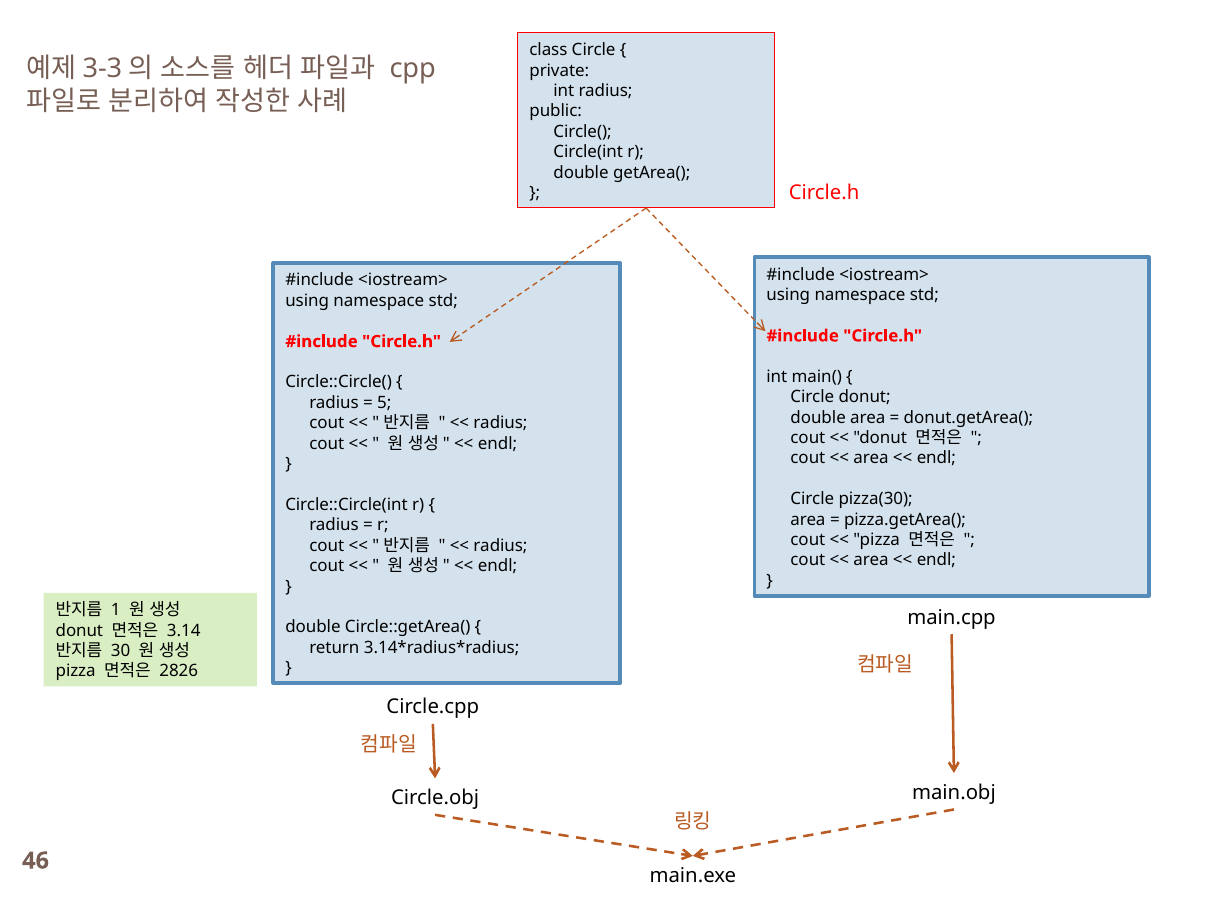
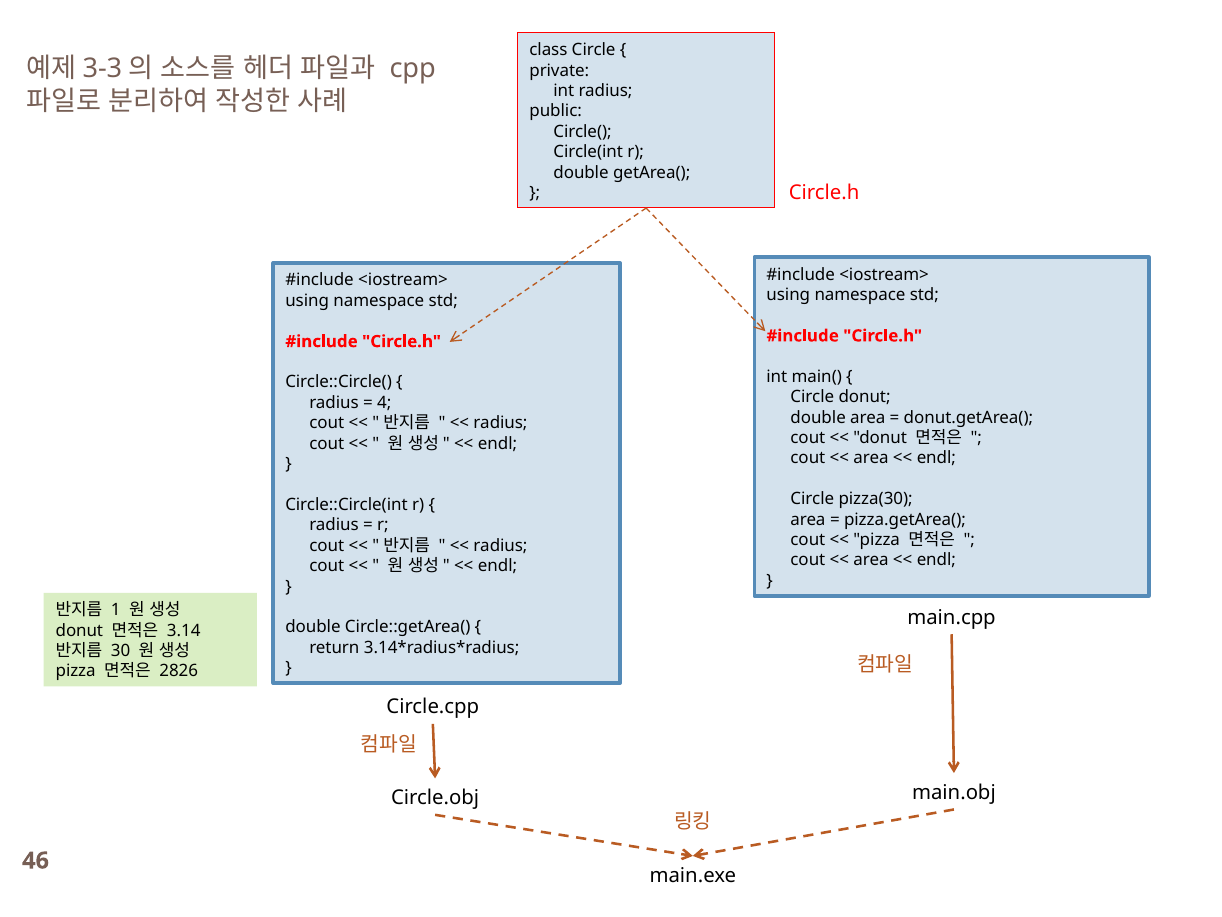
5: 5 -> 4
